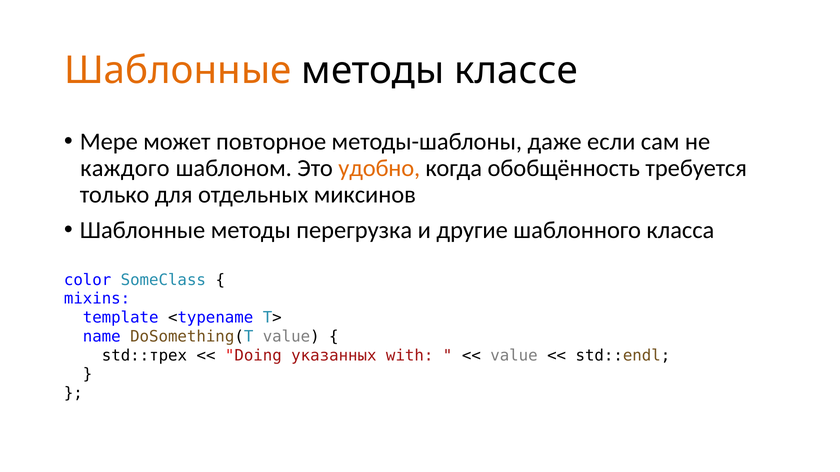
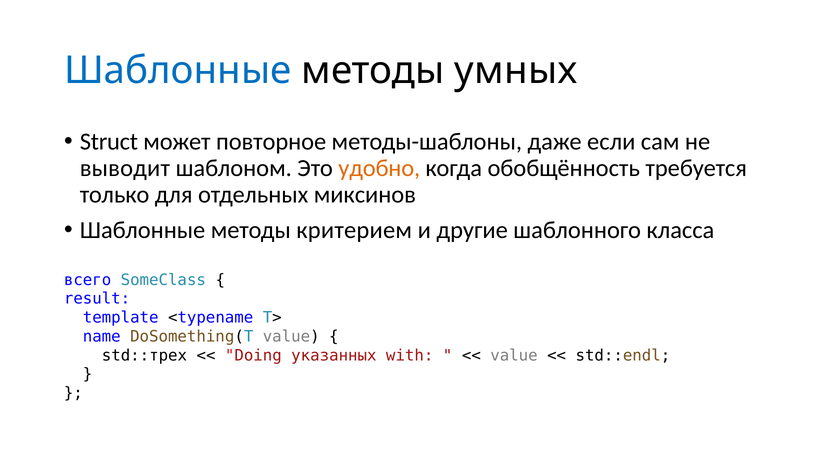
Шаблонные at (178, 71) colour: orange -> blue
классе: классе -> умных
Мере: Мере -> Struct
каждого: каждого -> выводит
перегрузка: перегрузка -> критерием
color: color -> всего
mixins: mixins -> result
